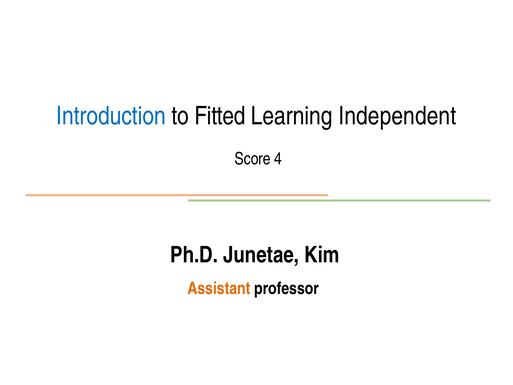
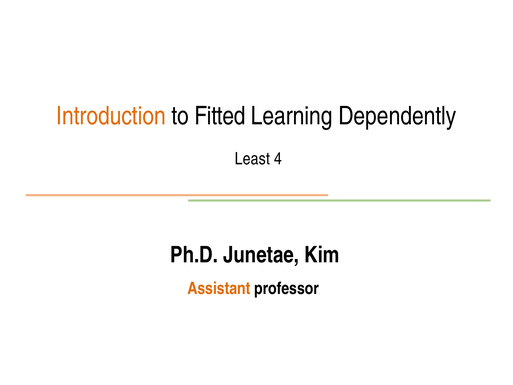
Introduction colour: blue -> orange
Independent: Independent -> Dependently
Score: Score -> Least
